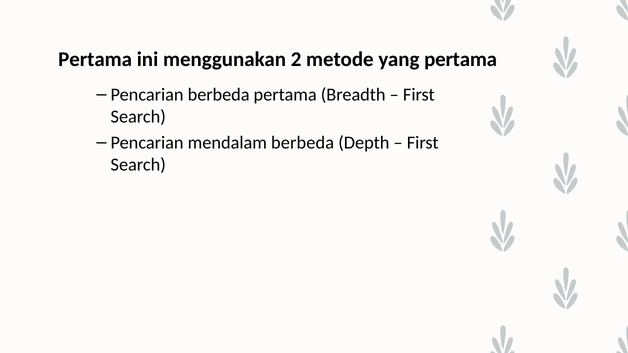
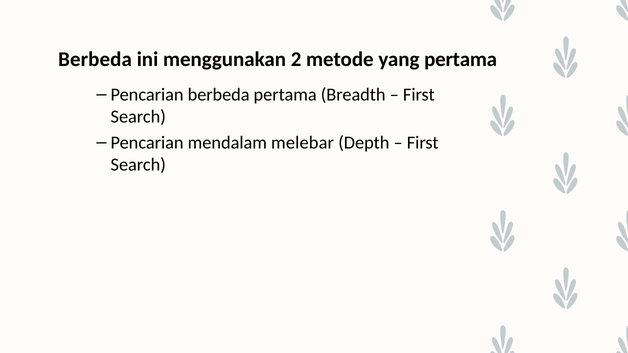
Pertama at (95, 59): Pertama -> Berbeda
mendalam berbeda: berbeda -> melebar
